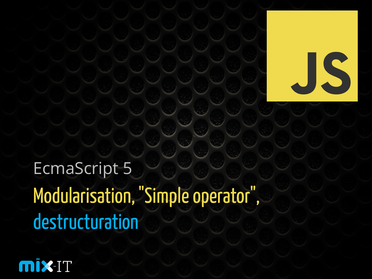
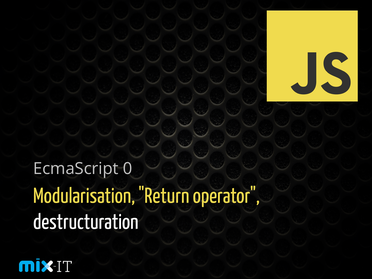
5: 5 -> 0
Simple: Simple -> Return
destructuration colour: light blue -> white
